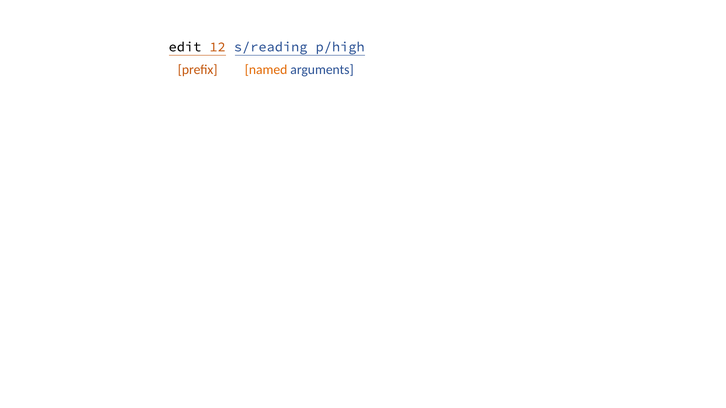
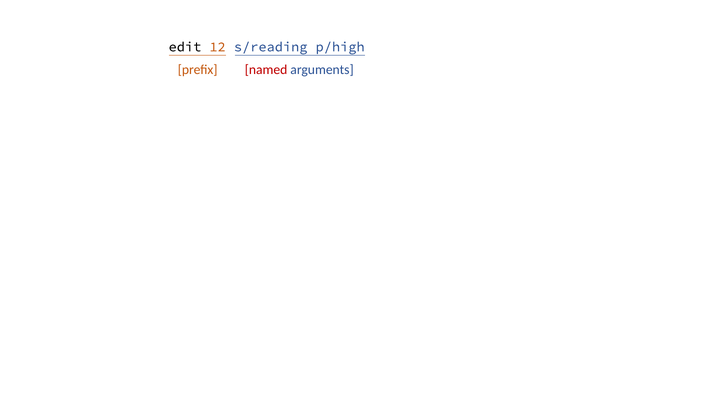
named colour: orange -> red
